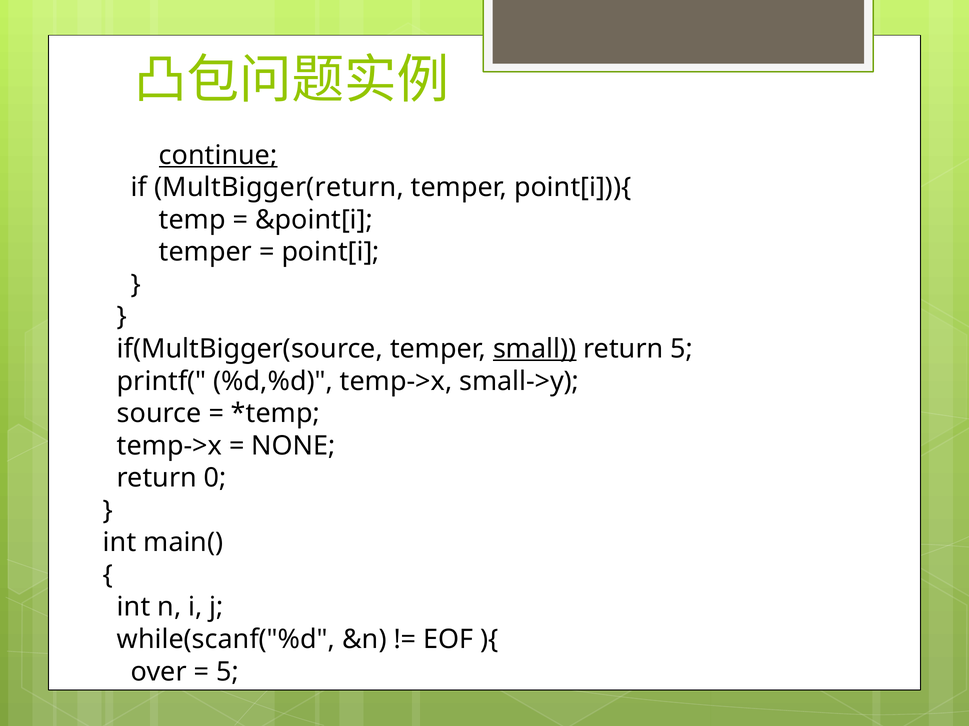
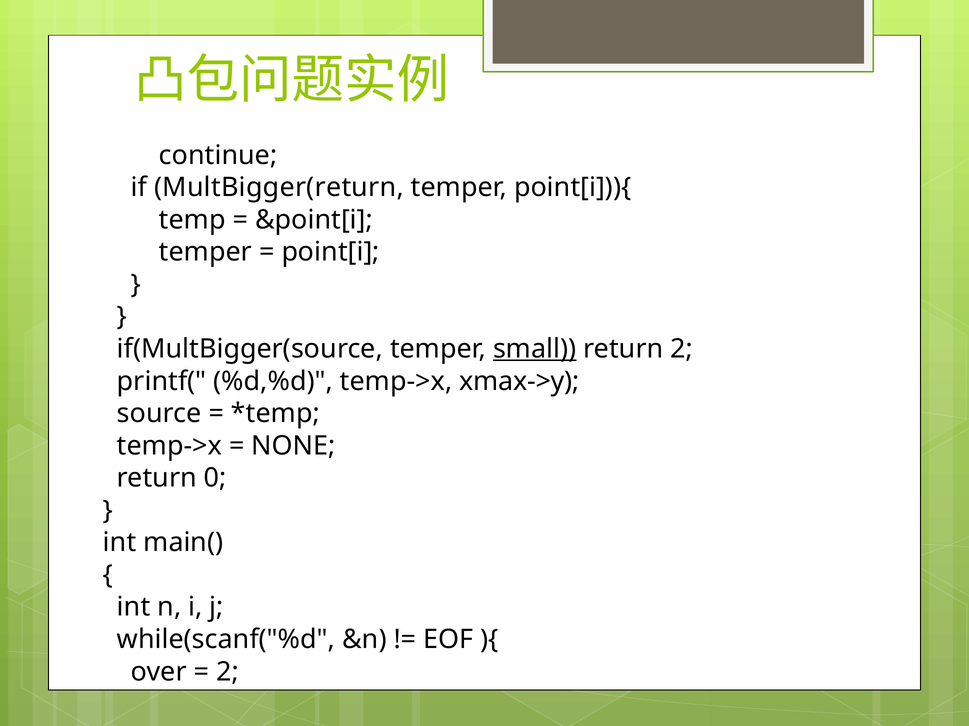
continue underline: present -> none
return 5: 5 -> 2
small->y: small->y -> xmax->y
5 at (227, 672): 5 -> 2
